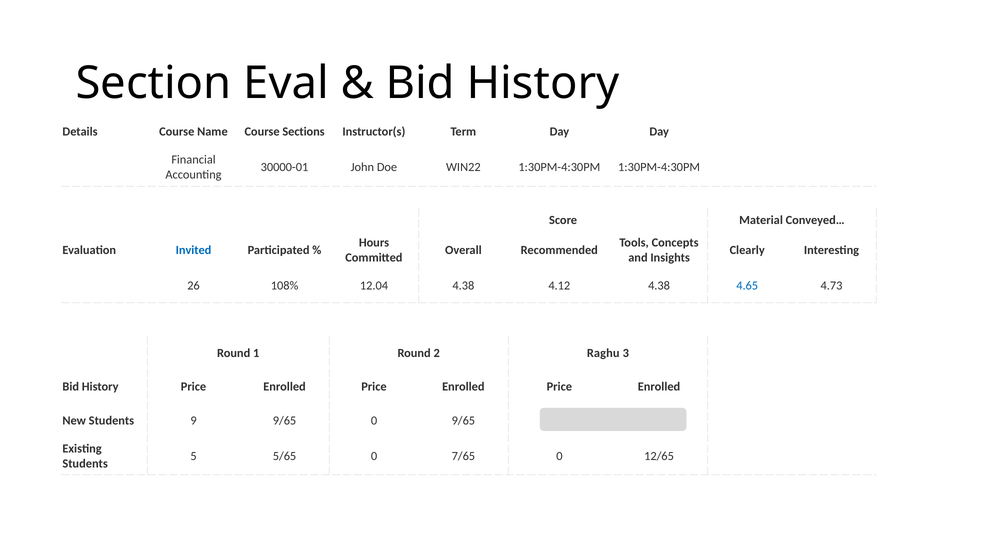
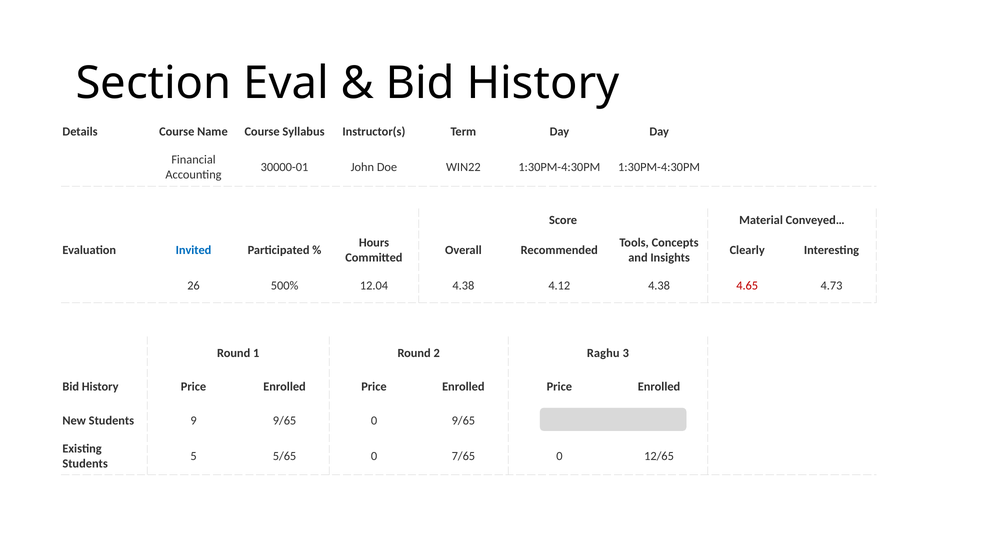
Sections: Sections -> Syllabus
108%: 108% -> 500%
4.65 colour: blue -> red
